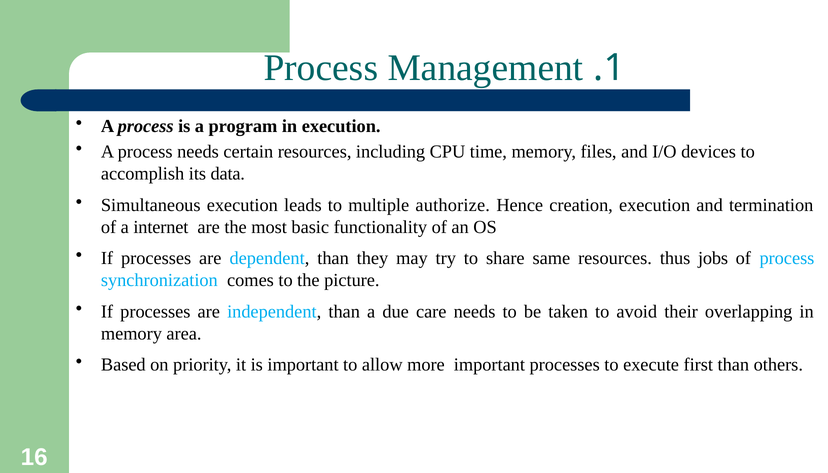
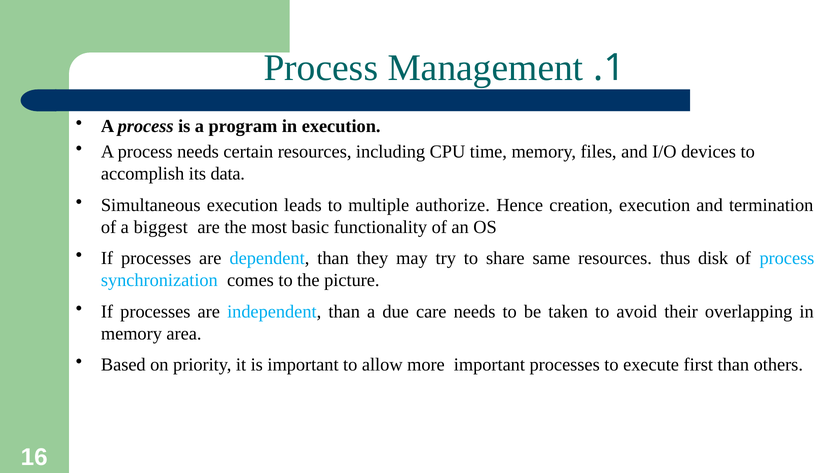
internet: internet -> biggest
jobs: jobs -> disk
